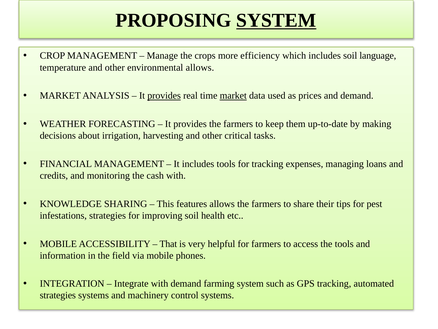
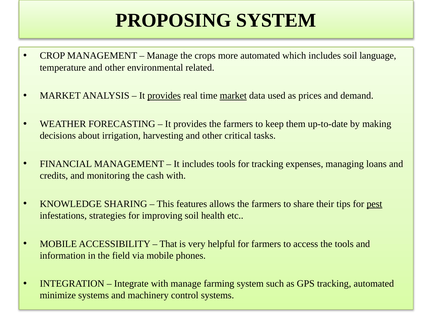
SYSTEM at (276, 20) underline: present -> none
more efficiency: efficiency -> automated
environmental allows: allows -> related
pest underline: none -> present
with demand: demand -> manage
strategies at (58, 295): strategies -> minimize
